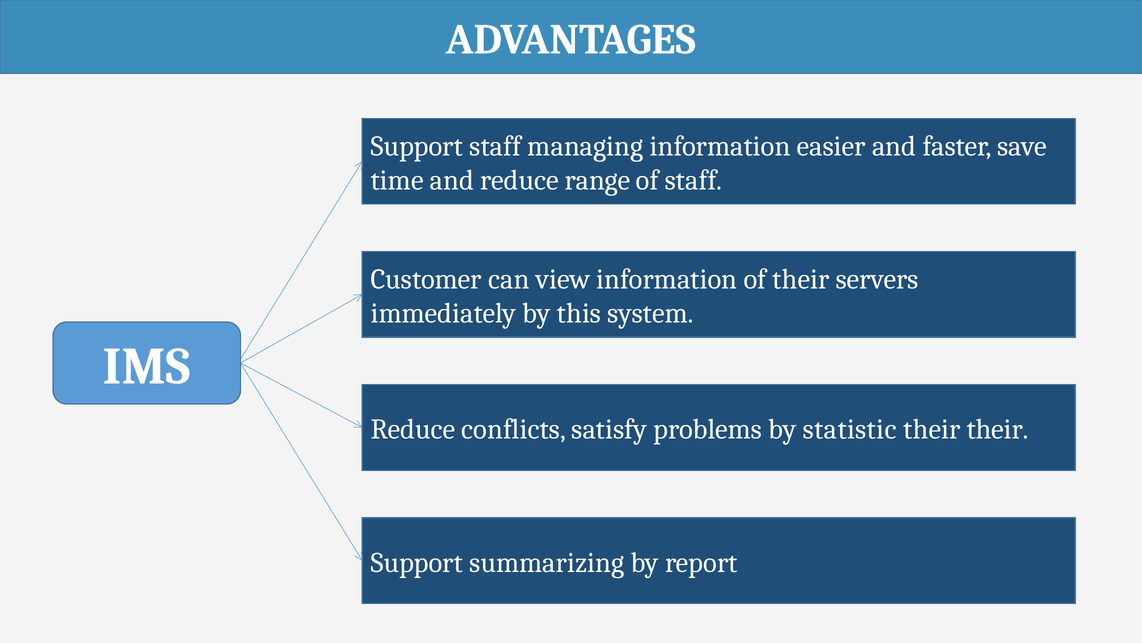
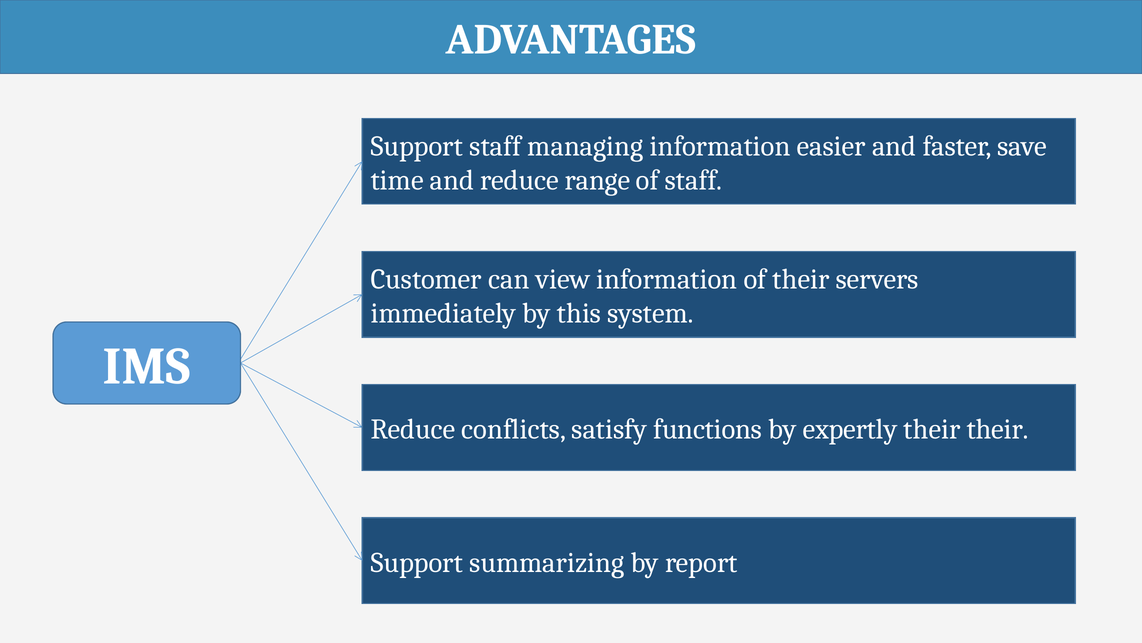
problems: problems -> functions
statistic: statistic -> expertly
